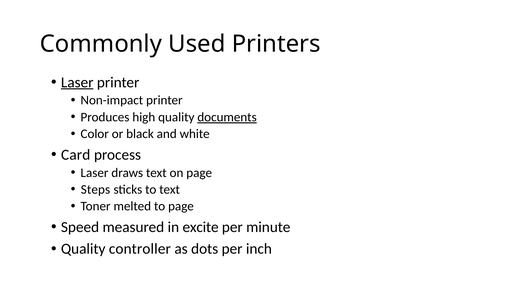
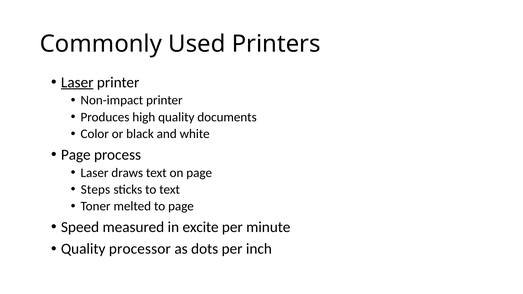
documents underline: present -> none
Card at (76, 155): Card -> Page
controller: controller -> processor
